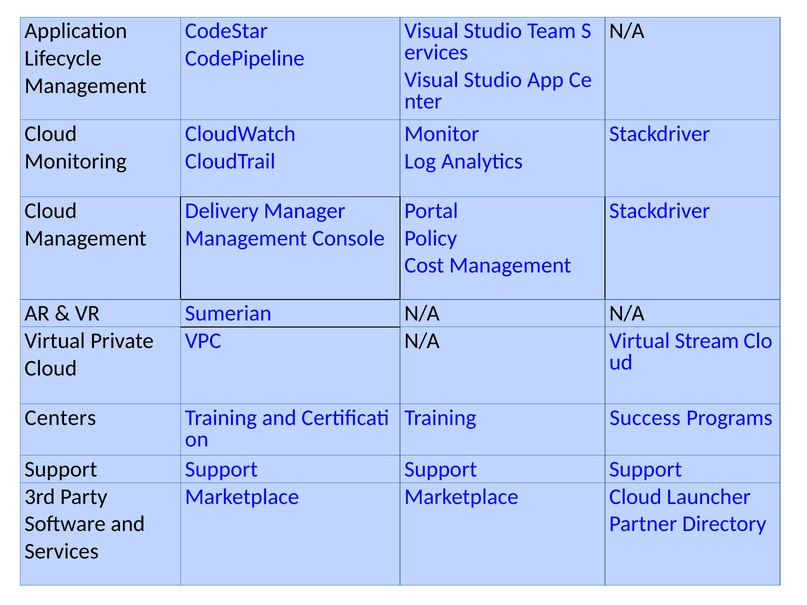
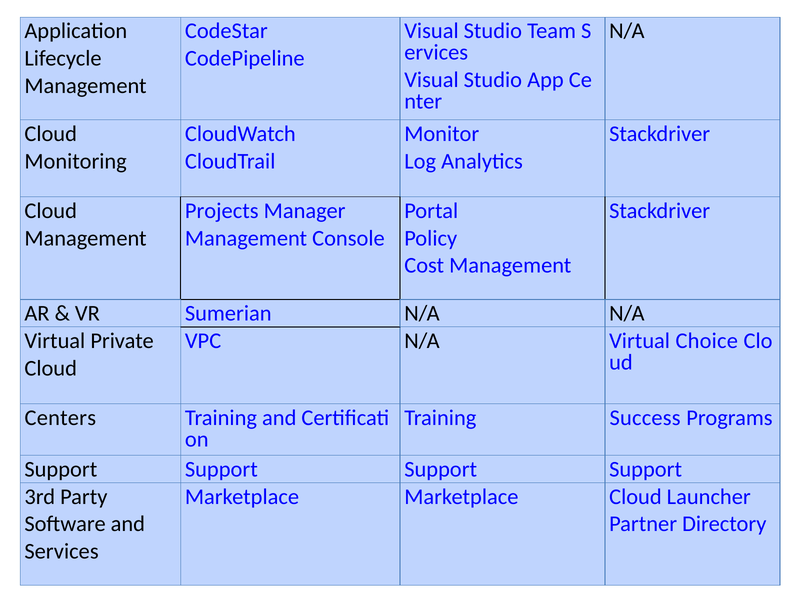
Delivery: Delivery -> Projects
Stream: Stream -> Choice
